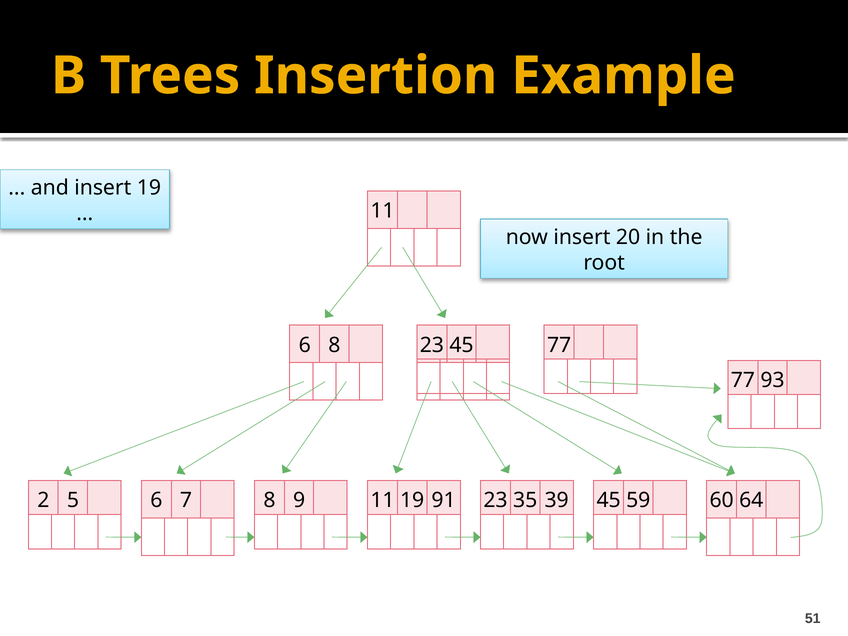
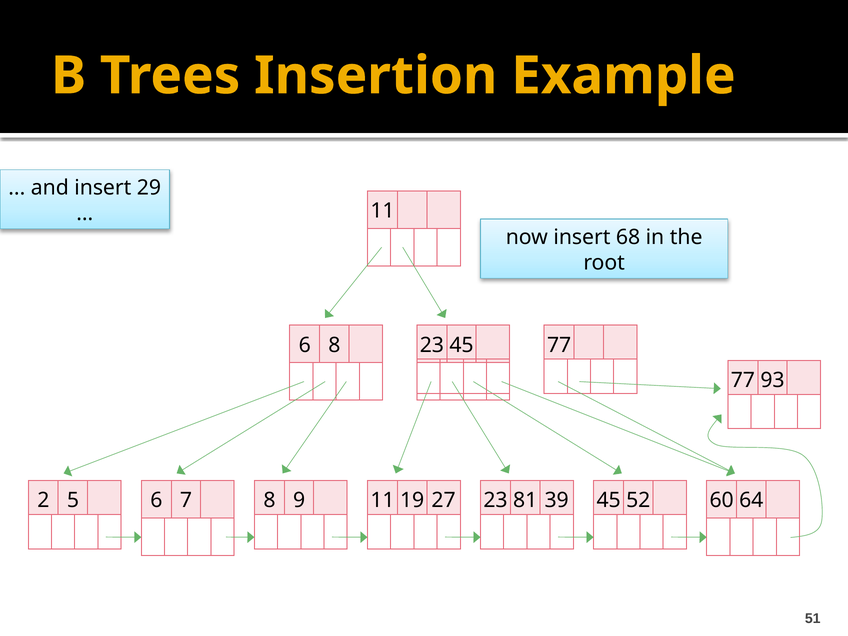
insert 19: 19 -> 29
20: 20 -> 68
91: 91 -> 27
35: 35 -> 81
59: 59 -> 52
